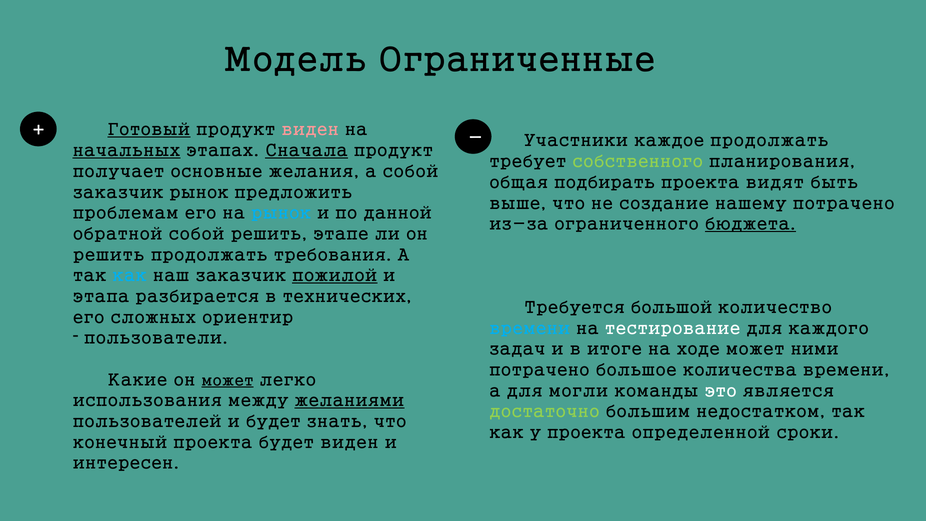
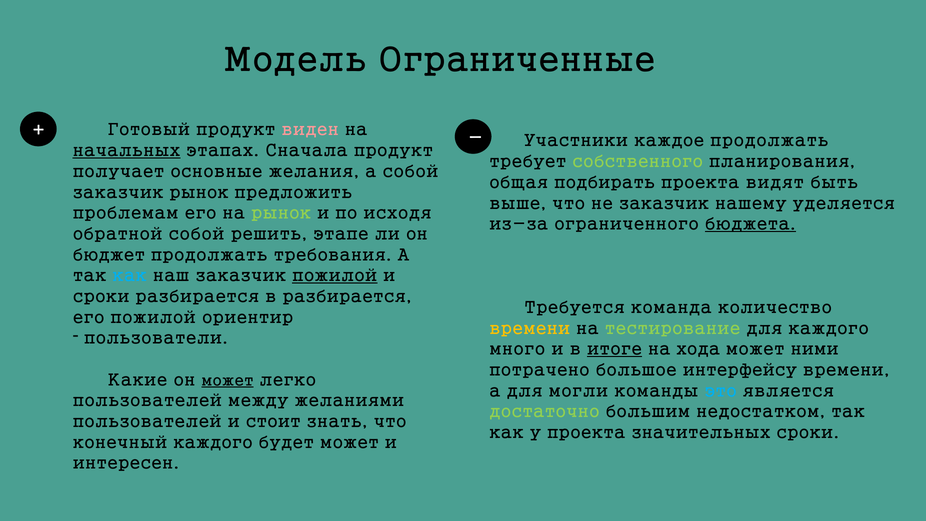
Готовый underline: present -> none
Сначала underline: present -> none
не создание: создание -> заказчик
нашему потрачено: потрачено -> уделяется
рынок at (281, 213) colour: light blue -> light green
данной: данной -> исходя
решить at (109, 255): решить -> бюджет
этапа at (101, 296): этапа -> сроки
в технических: технических -> разбирается
большой: большой -> команда
его сложных: сложных -> пожилой
времени at (530, 328) colour: light blue -> yellow
тестирование colour: white -> light green
задач: задач -> много
итоге underline: none -> present
ходе: ходе -> хода
количества: количества -> интерфейсу
это colour: white -> light blue
использования at (147, 401): использования -> пользователей
желаниями underline: present -> none
и будет: будет -> стоит
определенной: определенной -> значительных
конечный проекта: проекта -> каждого
будет виден: виден -> может
